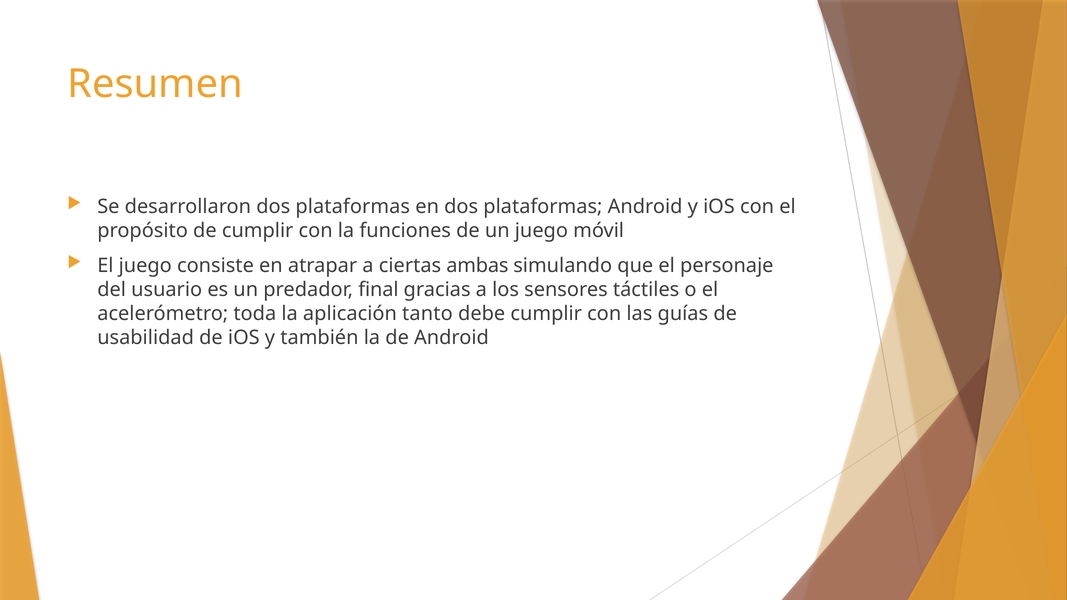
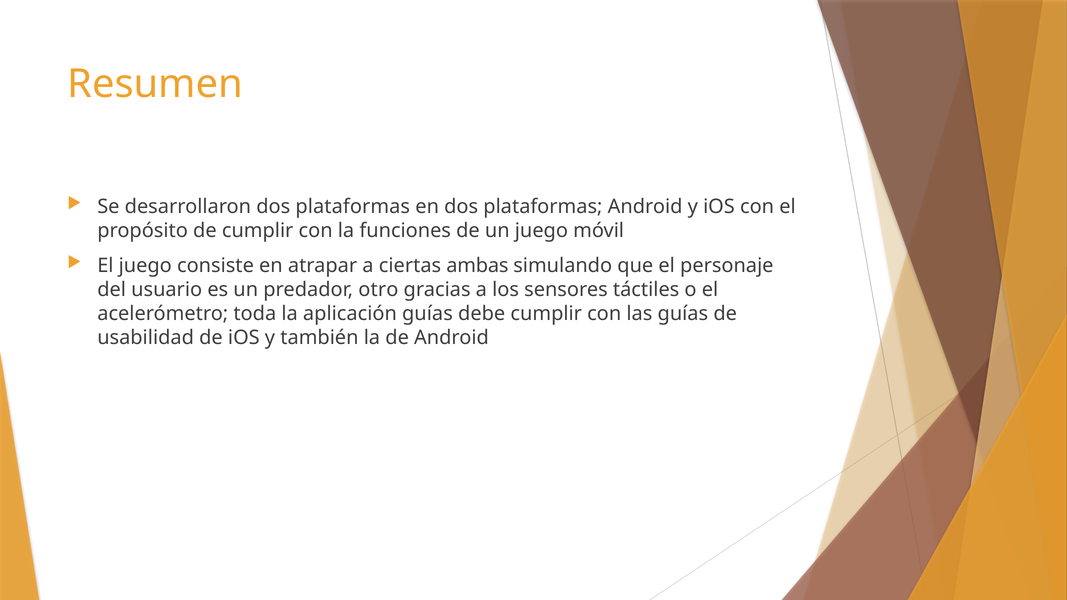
final: final -> otro
aplicación tanto: tanto -> guías
